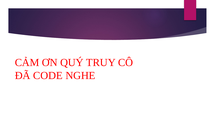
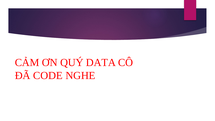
TRUY: TRUY -> DATA
